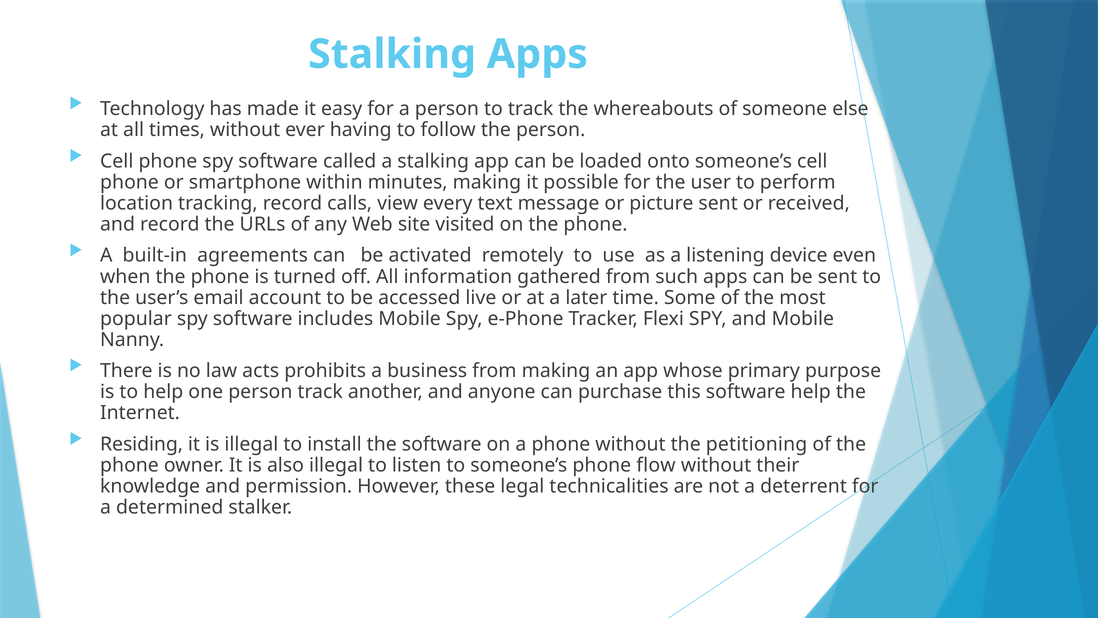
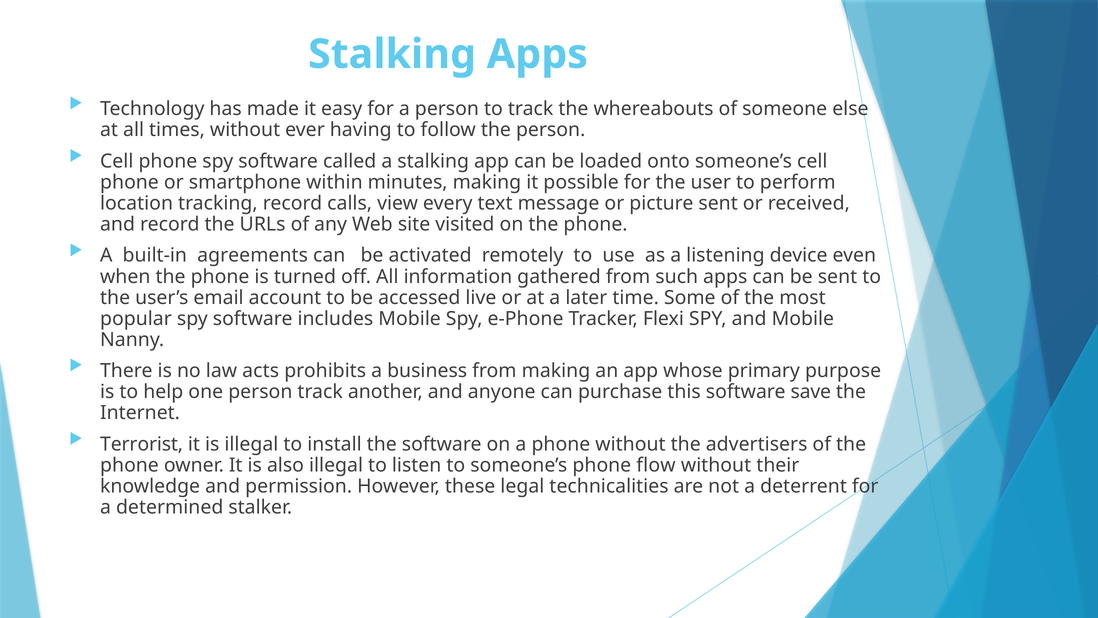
software help: help -> save
Residing: Residing -> Terrorist
petitioning: petitioning -> advertisers
